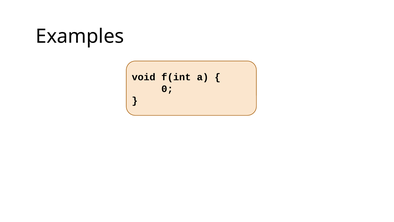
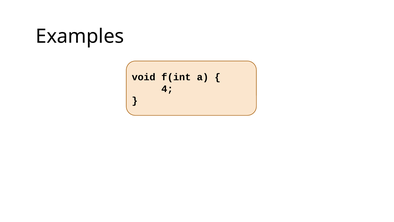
0: 0 -> 4
